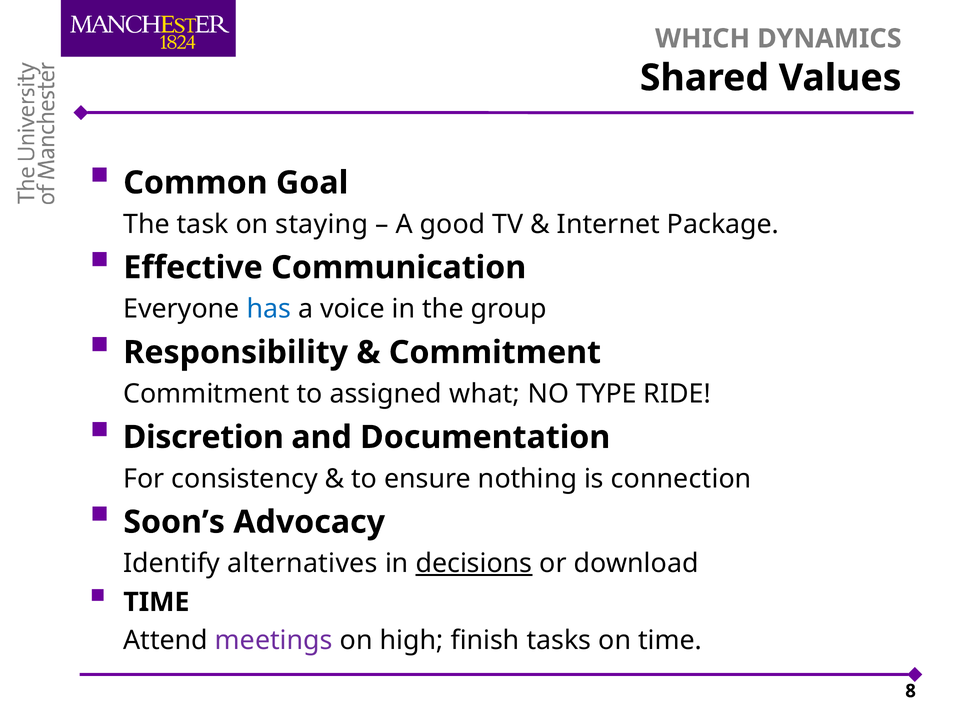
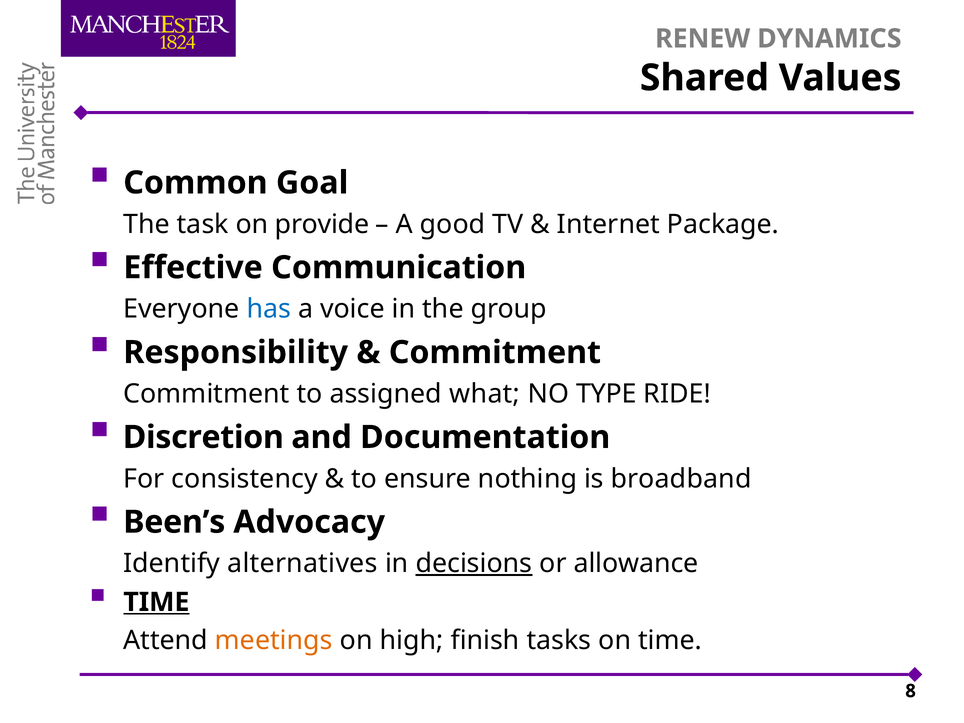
WHICH: WHICH -> RENEW
staying: staying -> provide
connection: connection -> broadband
Soon’s: Soon’s -> Been’s
download: download -> allowance
TIME at (156, 602) underline: none -> present
meetings colour: purple -> orange
